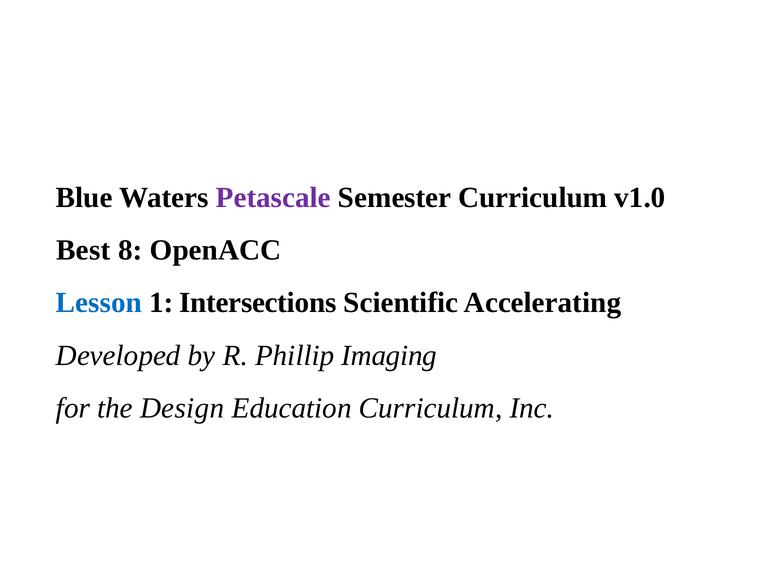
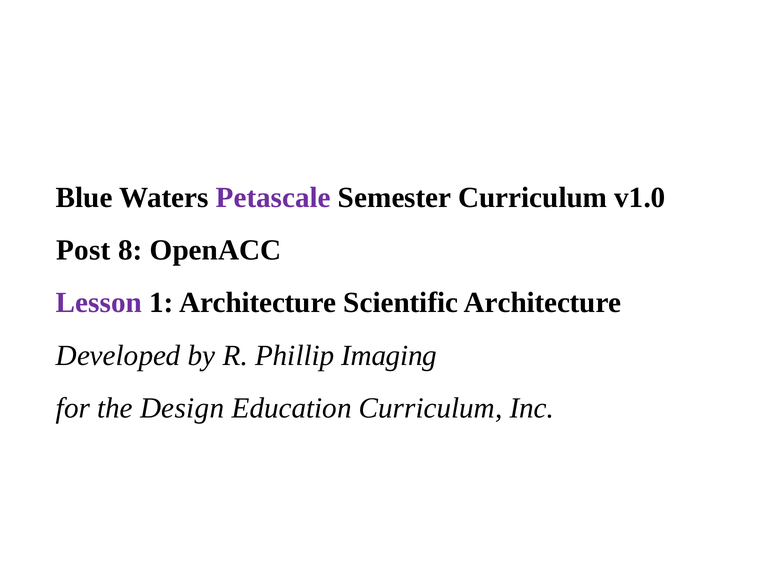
Best: Best -> Post
Lesson colour: blue -> purple
1 Intersections: Intersections -> Architecture
Scientific Accelerating: Accelerating -> Architecture
